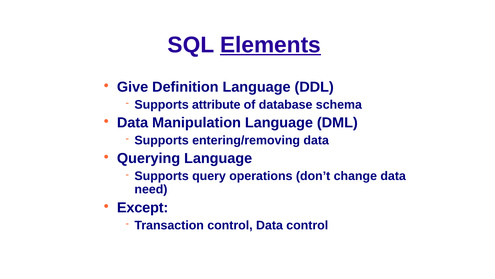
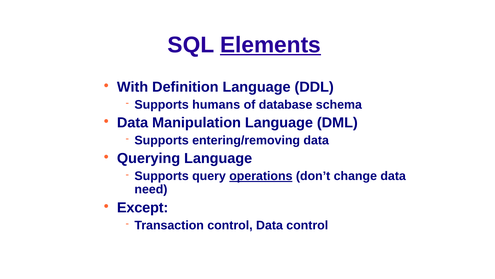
Give: Give -> With
attribute: attribute -> humans
operations underline: none -> present
